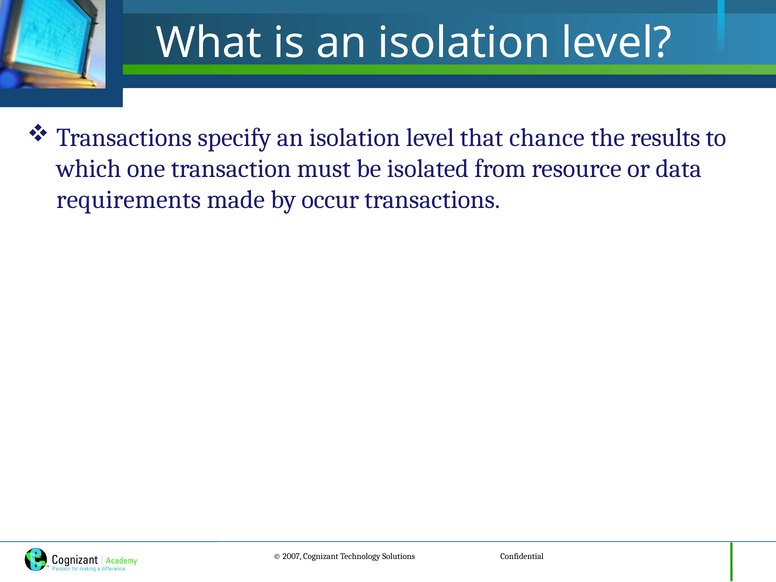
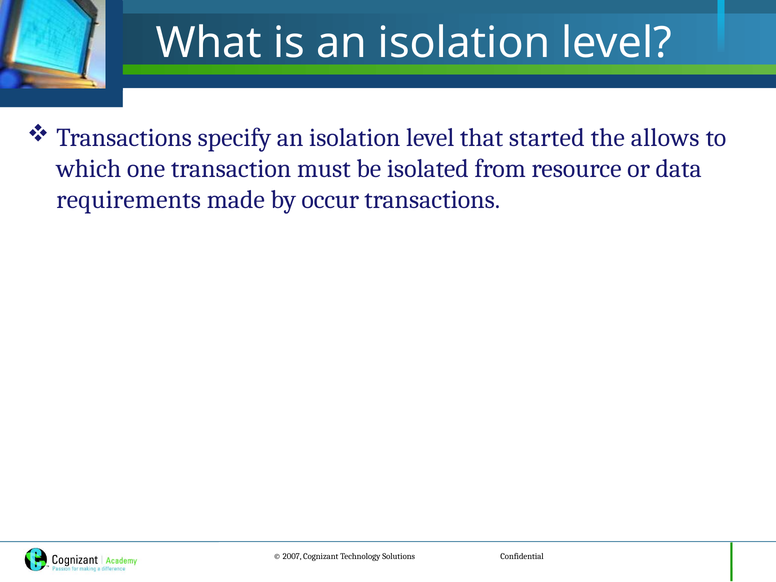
chance: chance -> started
results: results -> allows
